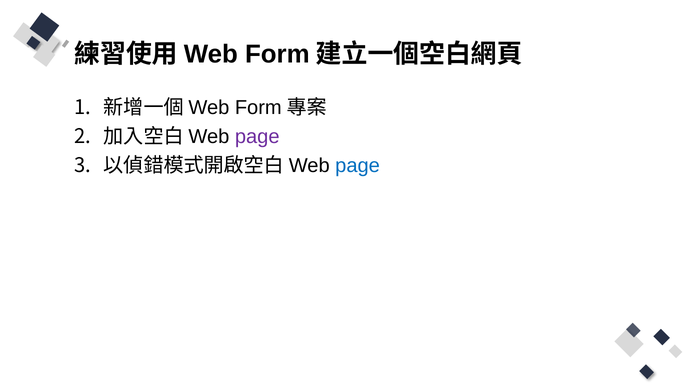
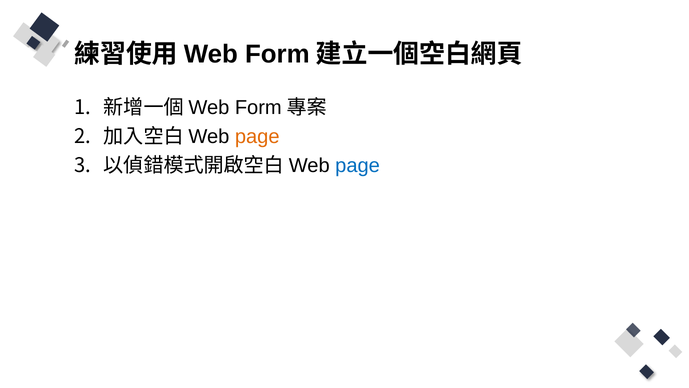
page at (257, 136) colour: purple -> orange
